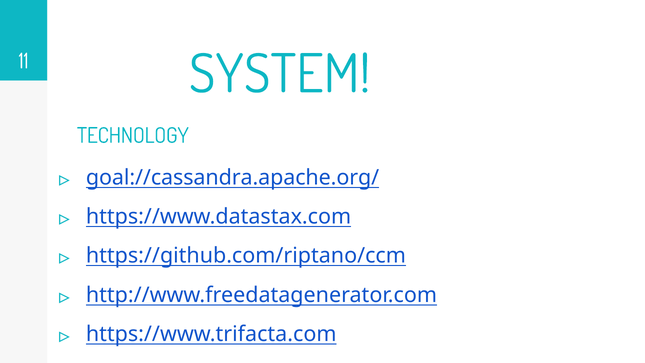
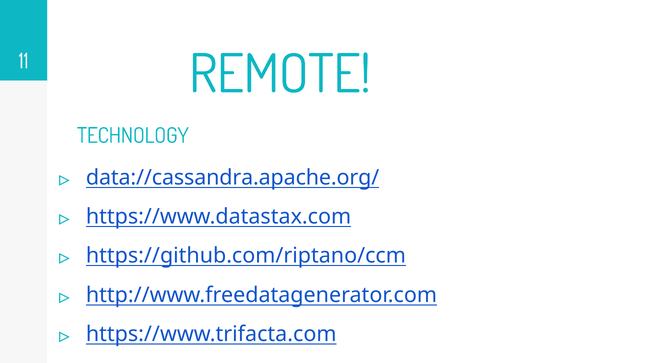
SYSTEM: SYSTEM -> REMOTE
goal://cassandra.apache.org/: goal://cassandra.apache.org/ -> data://cassandra.apache.org/
